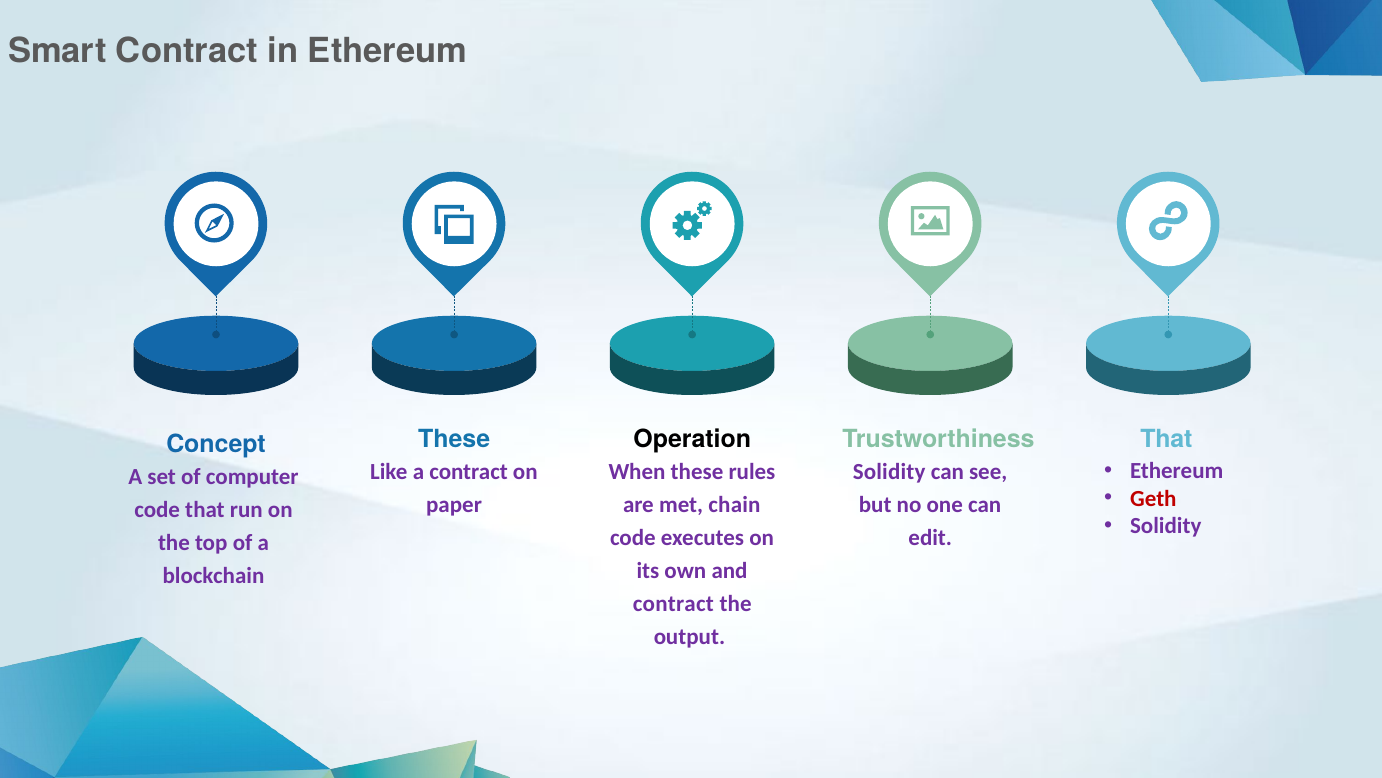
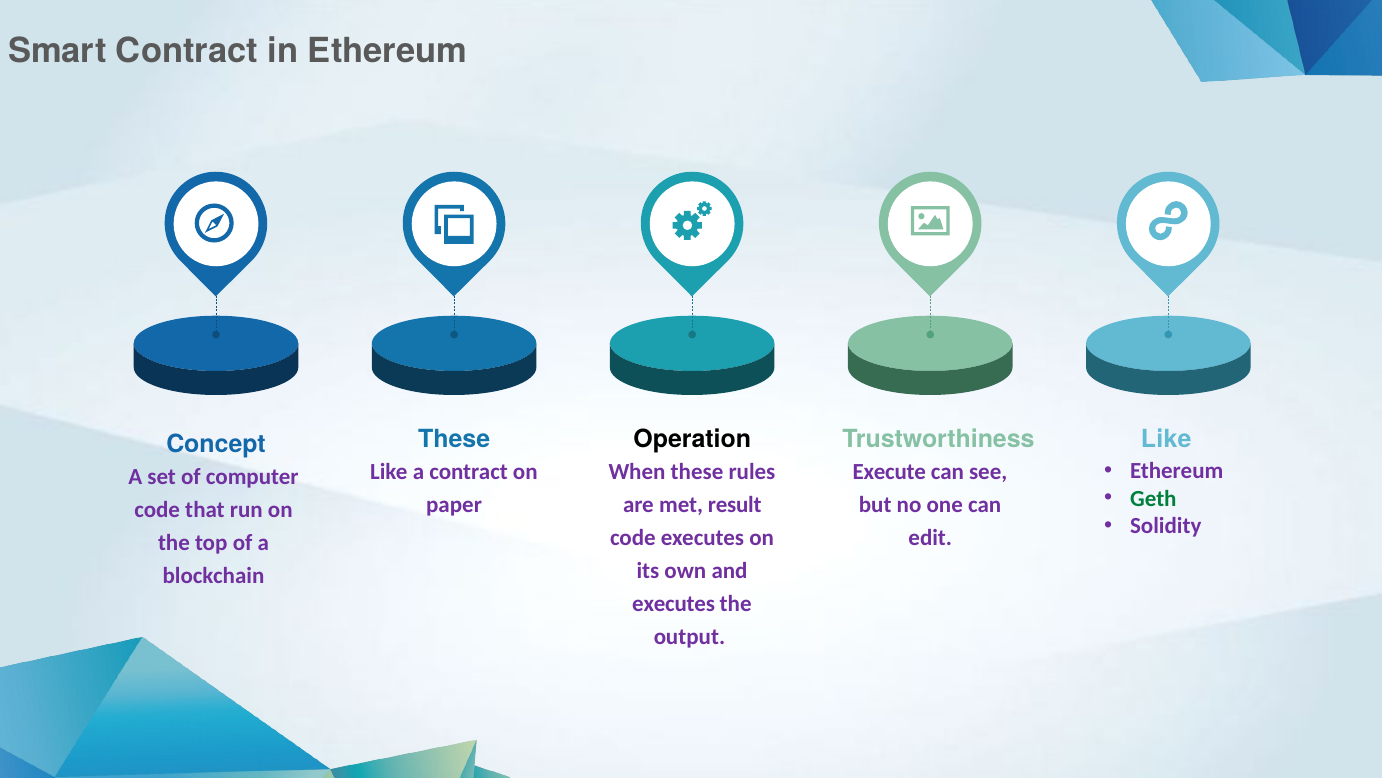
That at (1166, 439): That -> Like
Solidity at (889, 471): Solidity -> Execute
Geth colour: red -> green
chain: chain -> result
contract at (673, 604): contract -> executes
